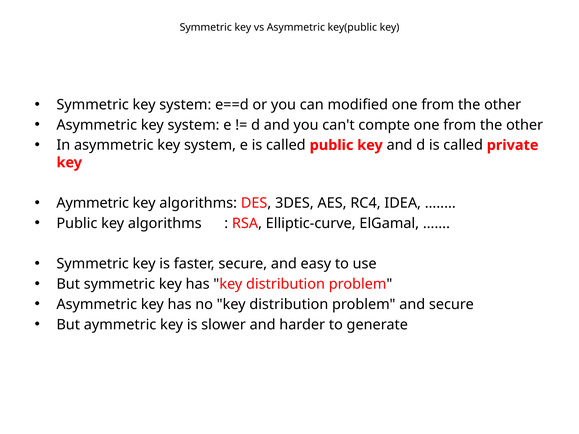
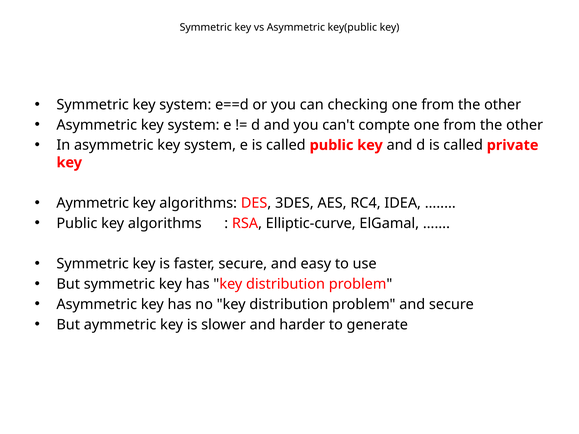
modified: modified -> checking
